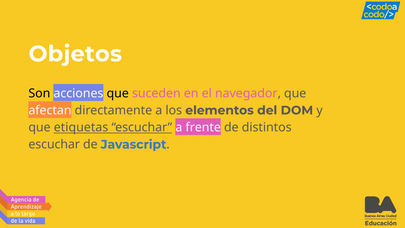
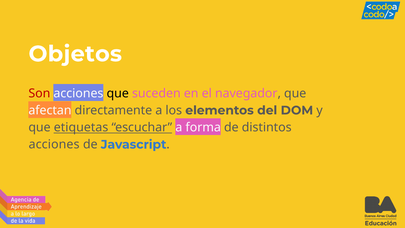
Son colour: black -> red
frente: frente -> forma
escuchar at (54, 144): escuchar -> acciones
